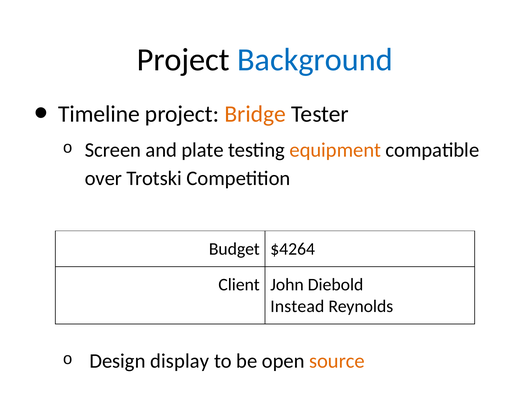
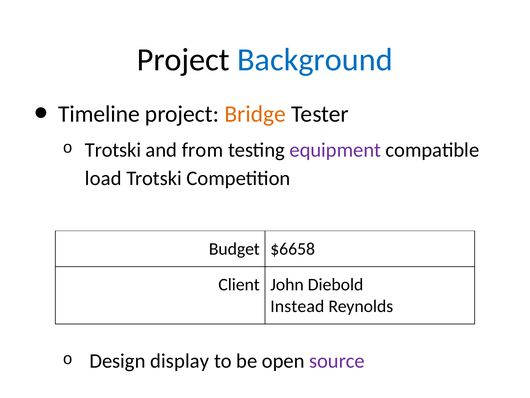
Screen at (113, 150): Screen -> Trotski
plate: plate -> from
equipment colour: orange -> purple
over: over -> load
$4264: $4264 -> $6658
source colour: orange -> purple
